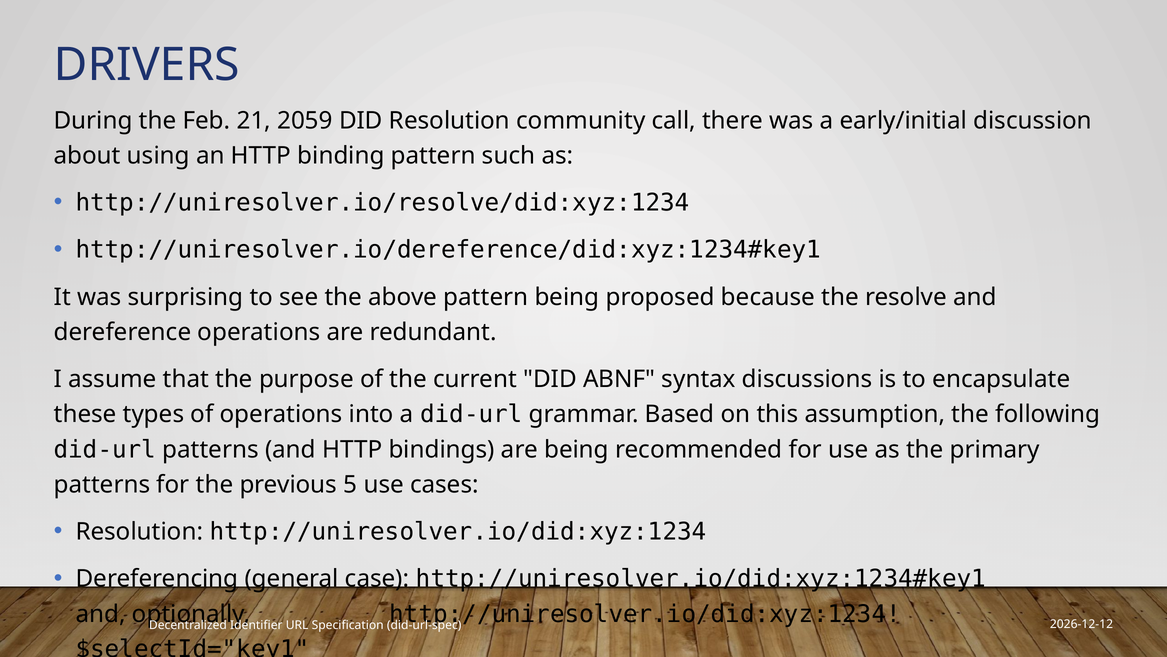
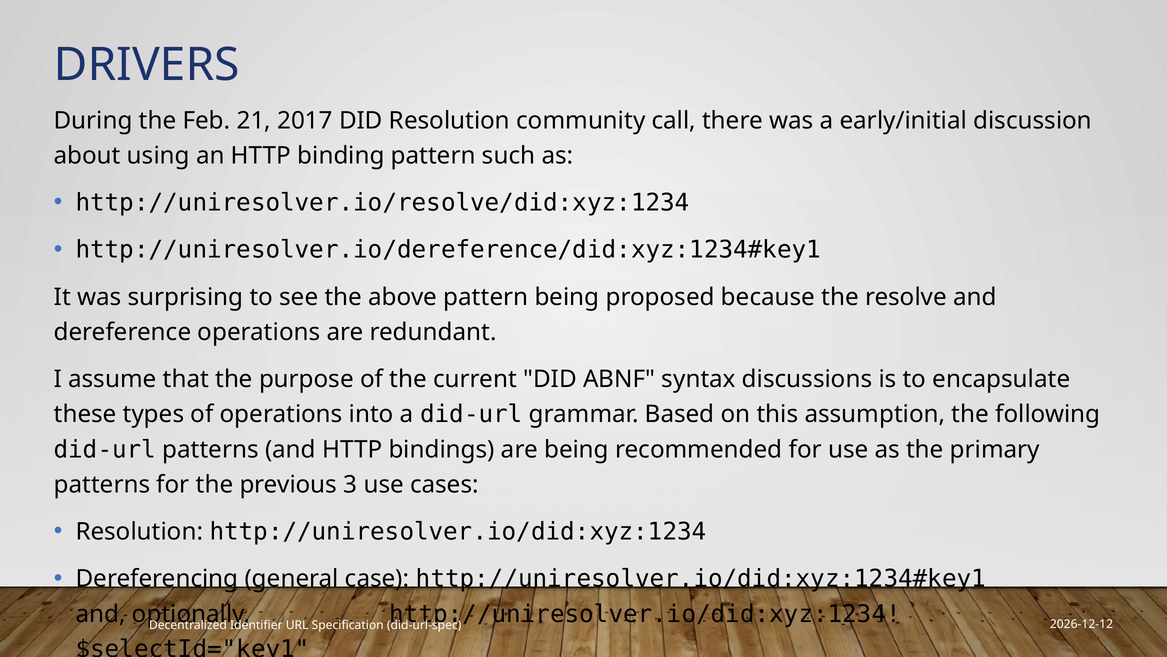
2059: 2059 -> 2017
5: 5 -> 3
